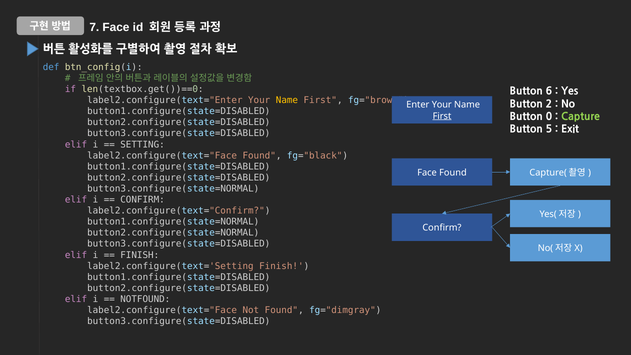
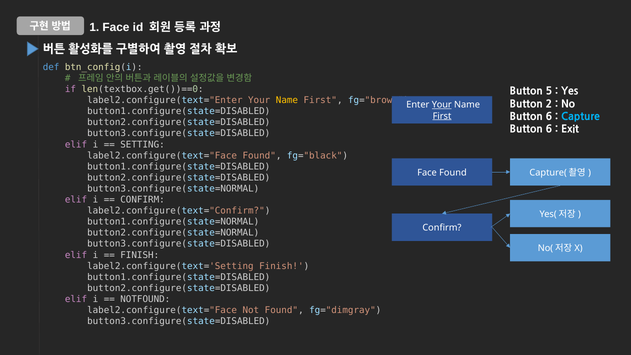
7: 7 -> 1
6: 6 -> 5
Your at (442, 105) underline: none -> present
0 at (549, 117): 0 -> 6
Capture colour: light green -> light blue
5 at (549, 129): 5 -> 6
